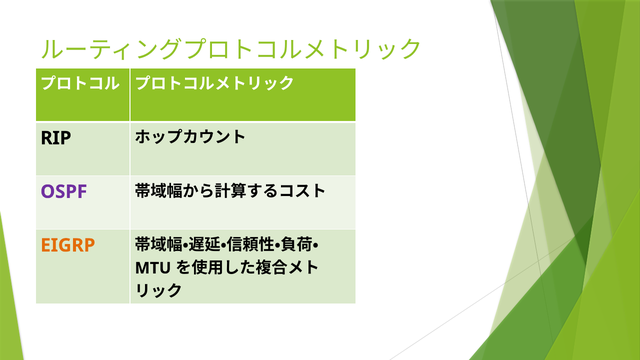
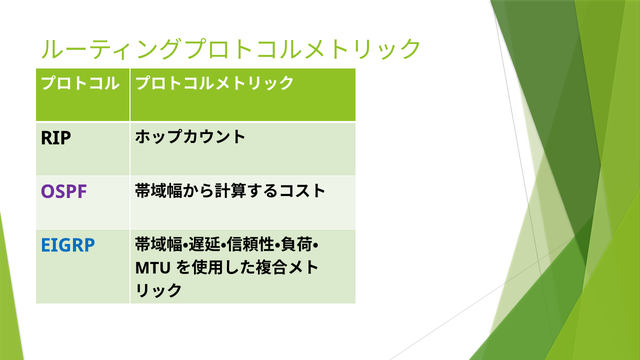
EIGRP colour: orange -> blue
